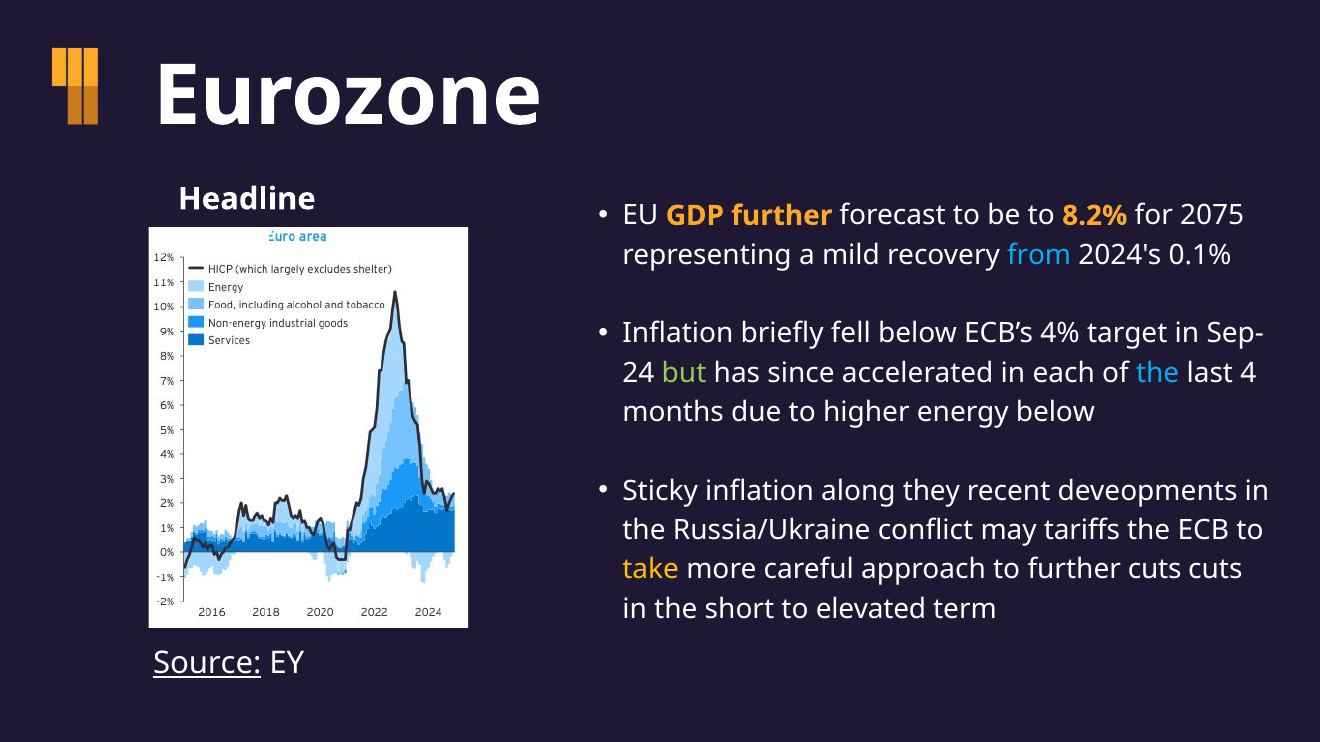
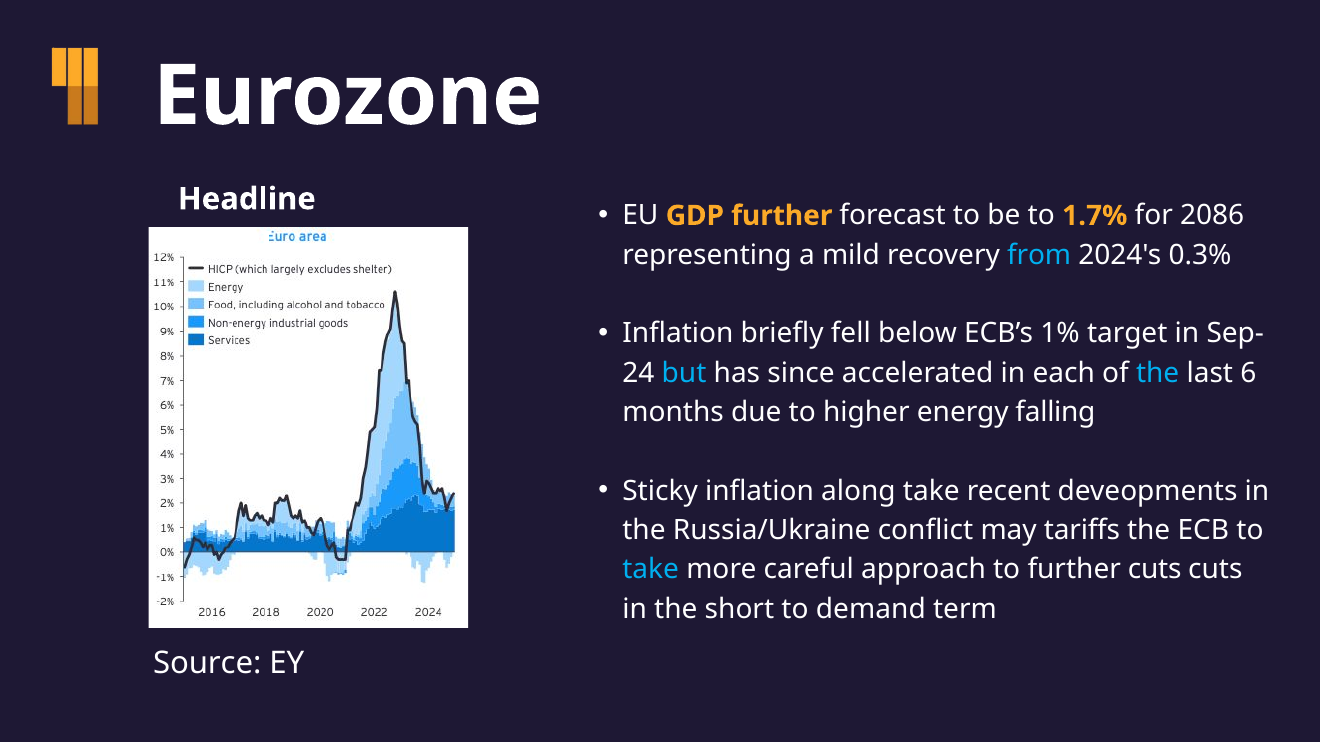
8.2%: 8.2% -> 1.7%
2075: 2075 -> 2086
0.1%: 0.1% -> 0.3%
4%: 4% -> 1%
but colour: light green -> light blue
4: 4 -> 6
energy below: below -> falling
along they: they -> take
take at (651, 570) colour: yellow -> light blue
elevated: elevated -> demand
Source underline: present -> none
